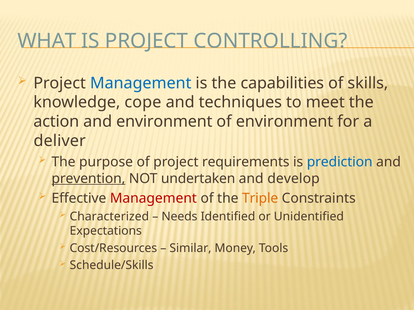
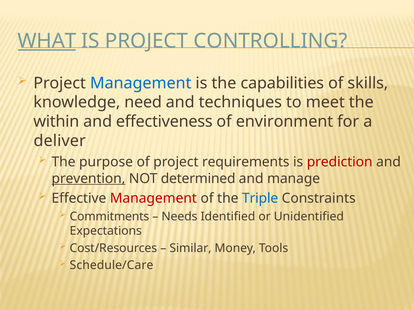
WHAT underline: none -> present
cope: cope -> need
action: action -> within
and environment: environment -> effectiveness
prediction colour: blue -> red
undertaken: undertaken -> determined
develop: develop -> manage
Triple colour: orange -> blue
Characterized: Characterized -> Commitments
Schedule/Skills: Schedule/Skills -> Schedule/Care
